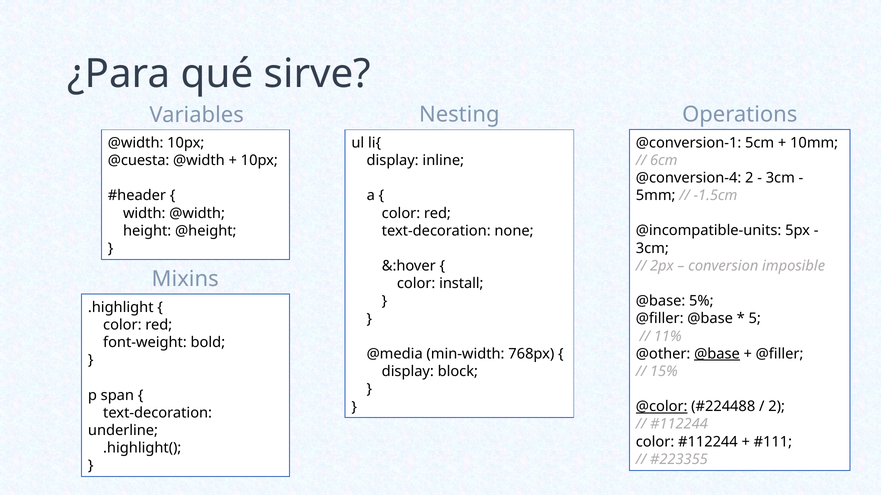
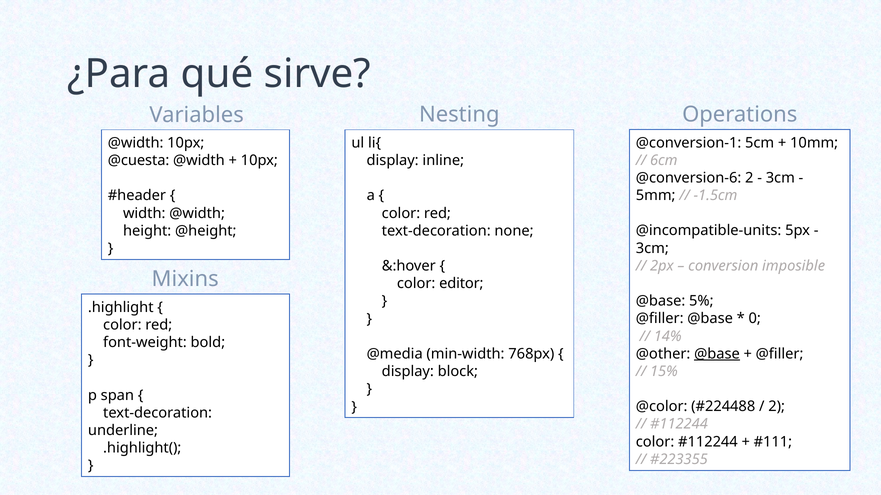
@conversion-4: @conversion-4 -> @conversion-6
install: install -> editor
5: 5 -> 0
11%: 11% -> 14%
@color underline: present -> none
